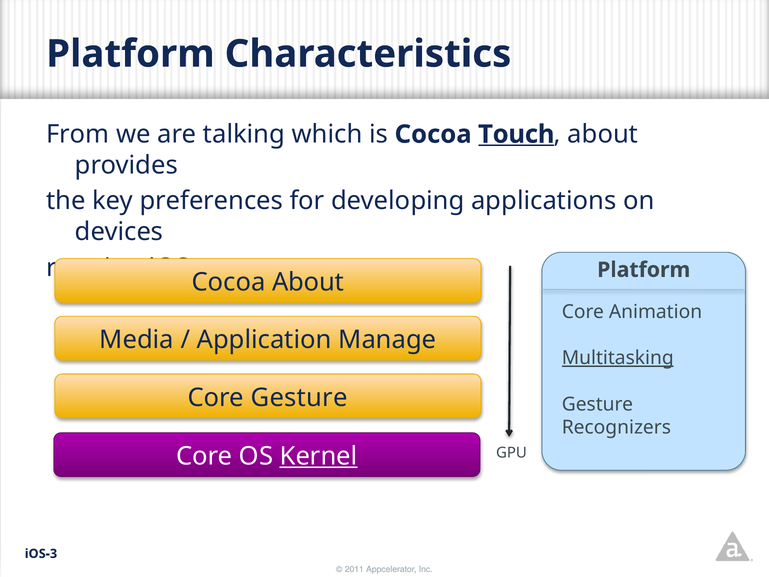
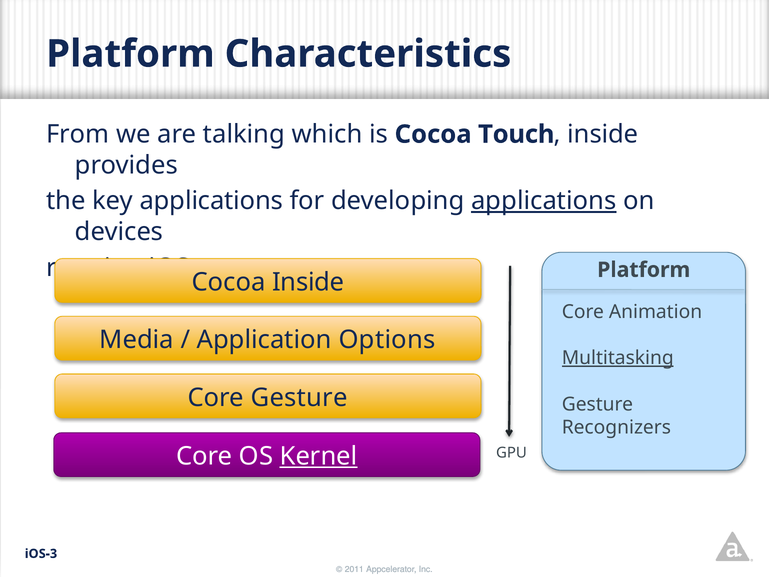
Touch underline: present -> none
about at (603, 134): about -> inside
key preferences: preferences -> applications
applications at (544, 201) underline: none -> present
Cocoa About: About -> Inside
Manage: Manage -> Options
